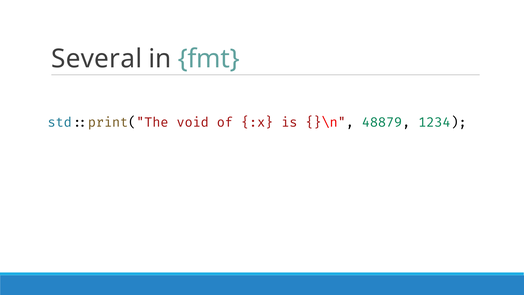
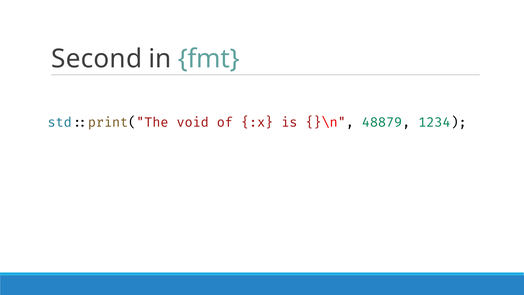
Several: Several -> Second
